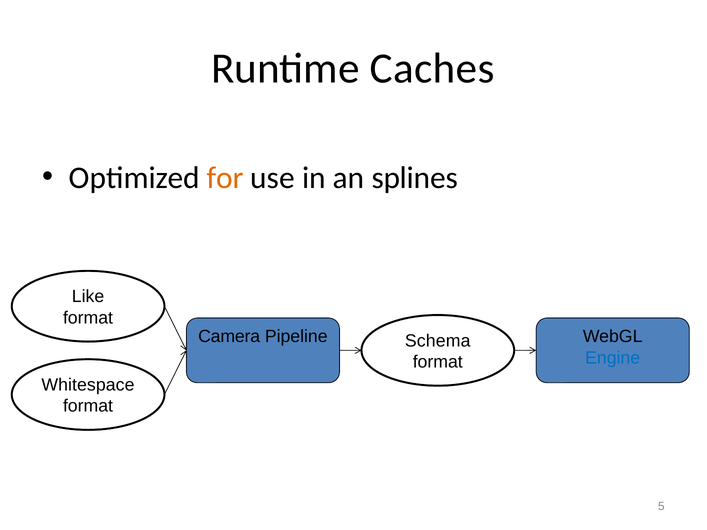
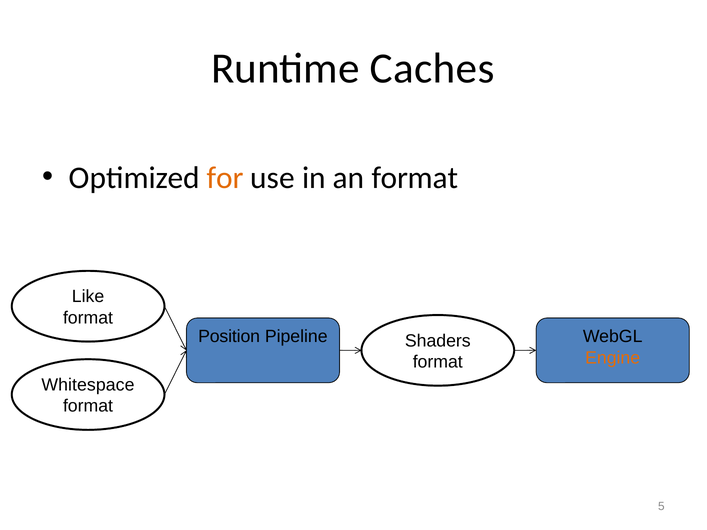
an splines: splines -> format
Camera: Camera -> Position
Schema: Schema -> Shaders
Engine colour: blue -> orange
